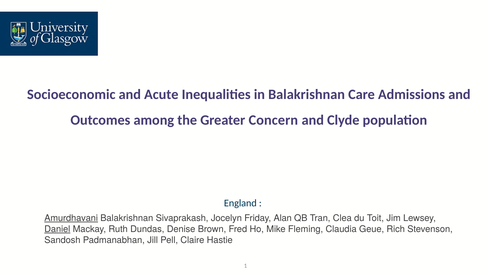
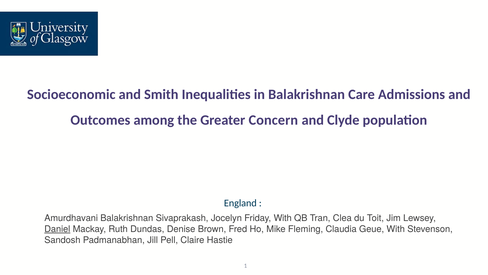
Acute: Acute -> Smith
Amurdhavani underline: present -> none
Friday Alan: Alan -> With
Geue Rich: Rich -> With
